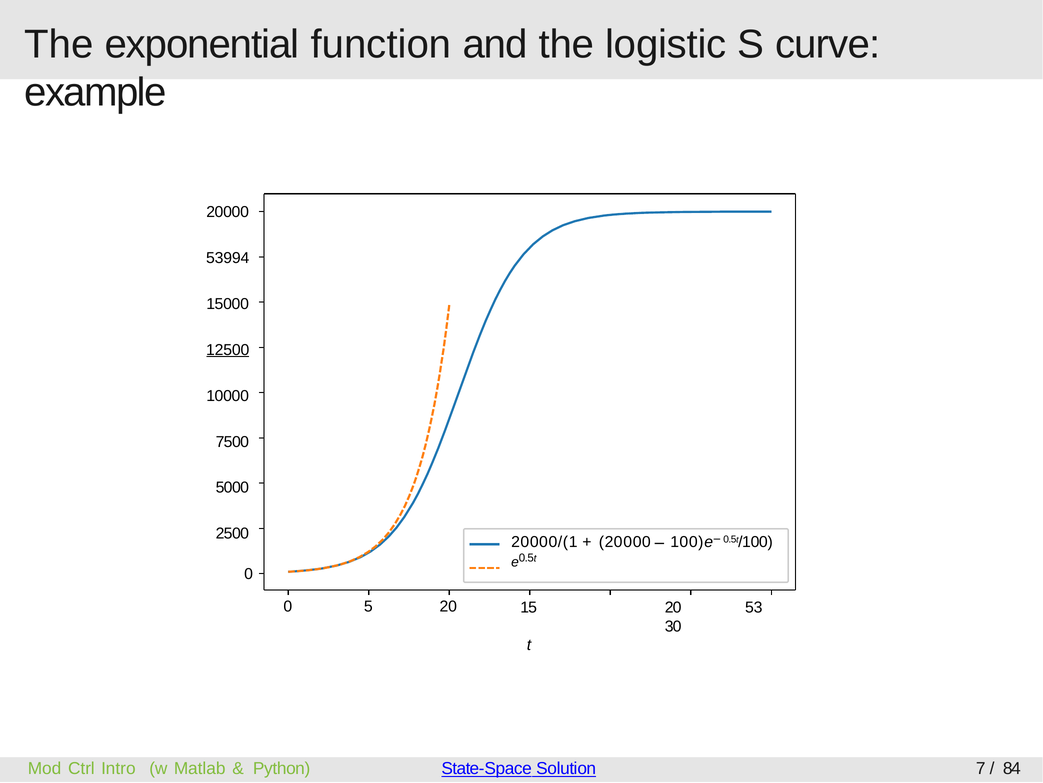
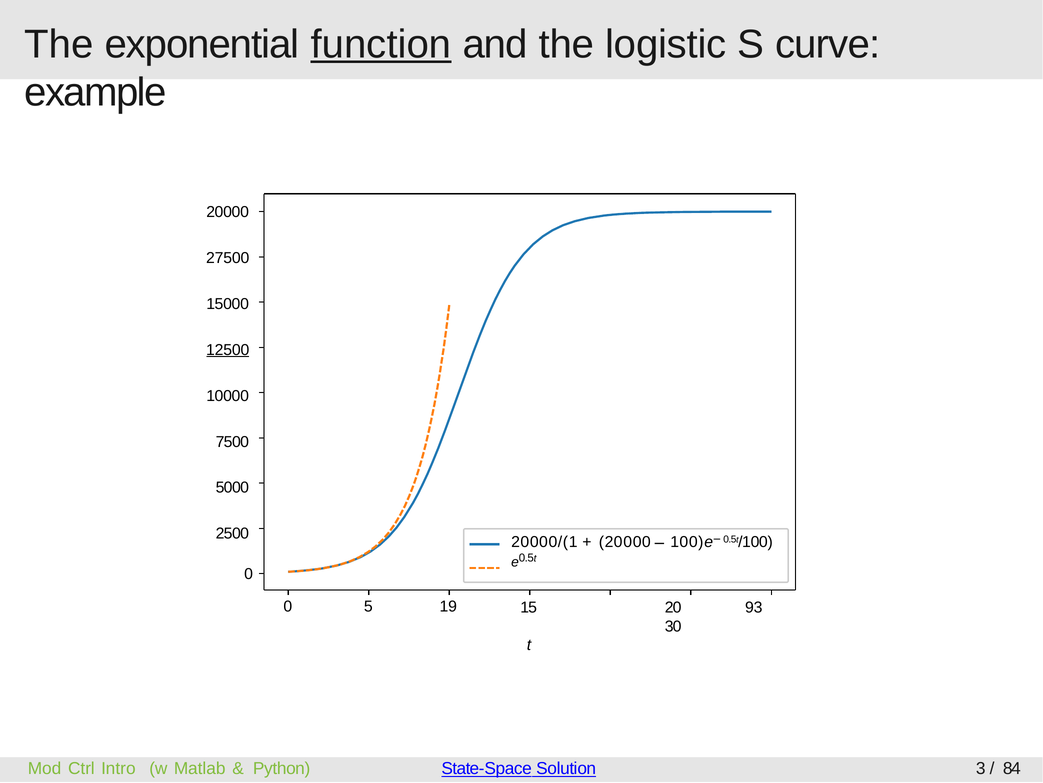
function underline: none -> present
53994: 53994 -> 27500
5 20: 20 -> 19
53: 53 -> 93
7: 7 -> 3
